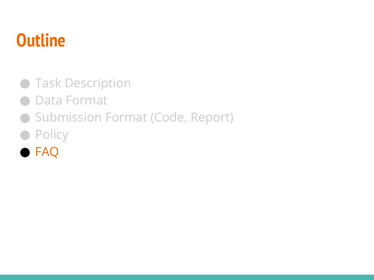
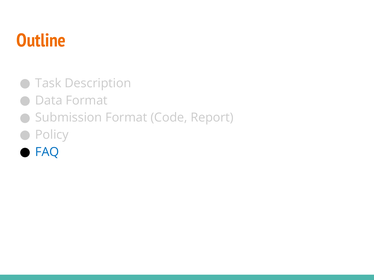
FAQ colour: orange -> blue
